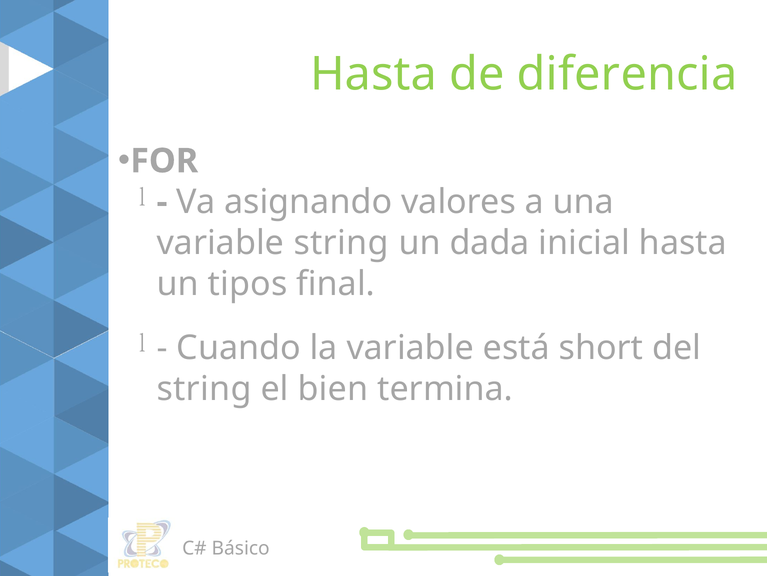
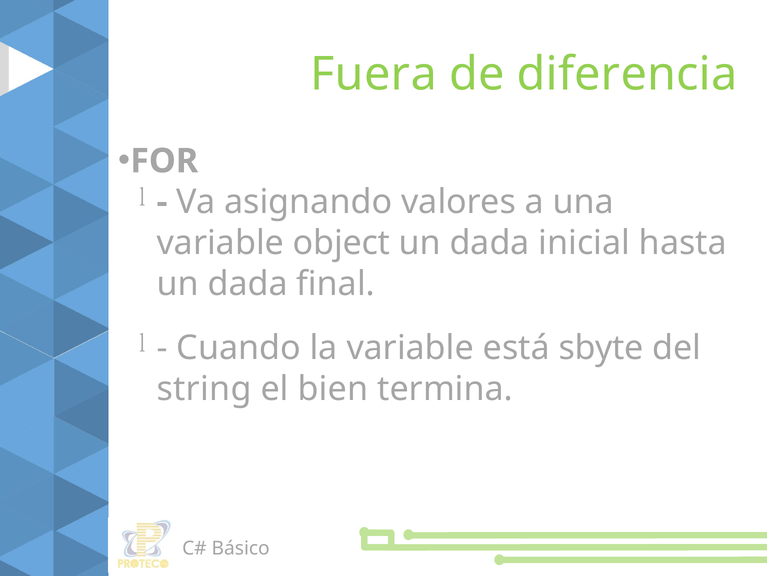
Hasta at (374, 74): Hasta -> Fuera
variable string: string -> object
tipos at (248, 284): tipos -> dada
short: short -> sbyte
